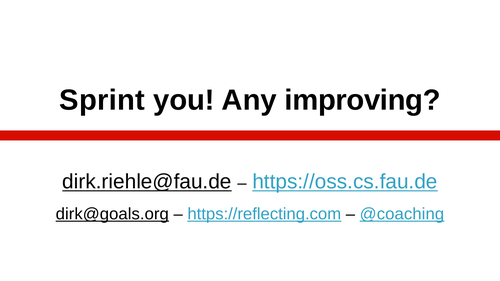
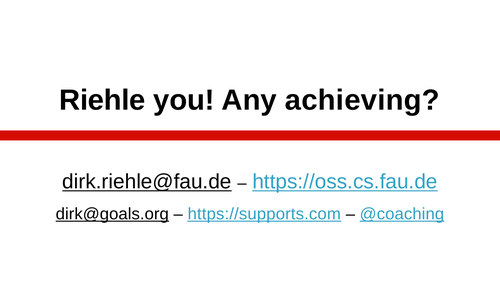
Sprint: Sprint -> Riehle
improving: improving -> achieving
https://reflecting.com: https://reflecting.com -> https://supports.com
